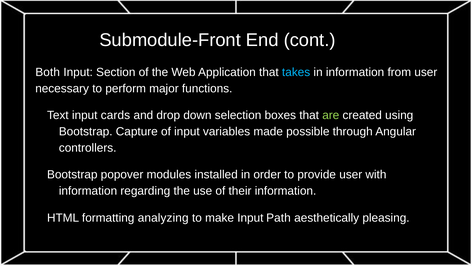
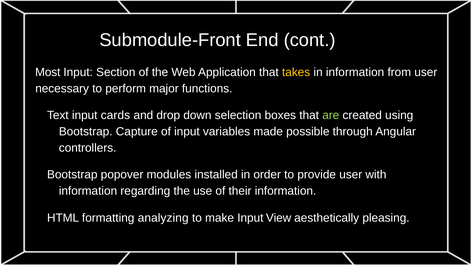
Both: Both -> Most
takes colour: light blue -> yellow
Path: Path -> View
